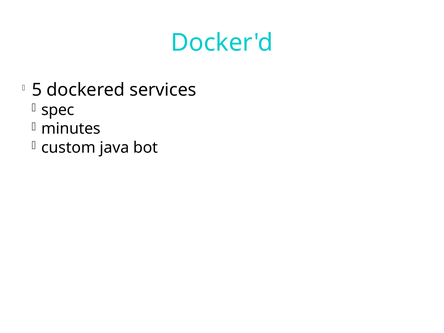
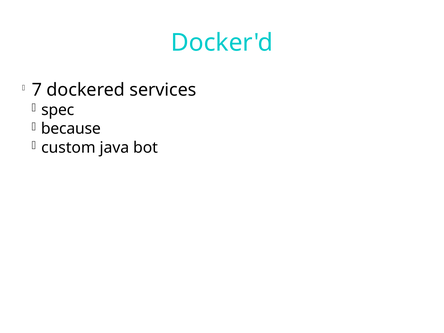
5: 5 -> 7
minutes: minutes -> because
